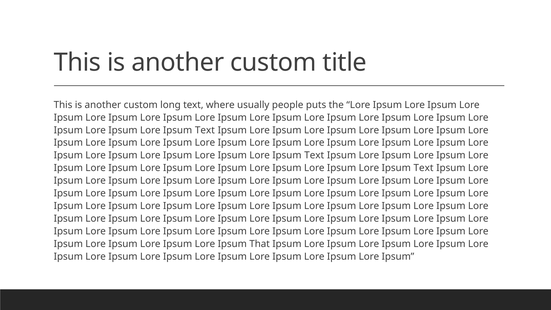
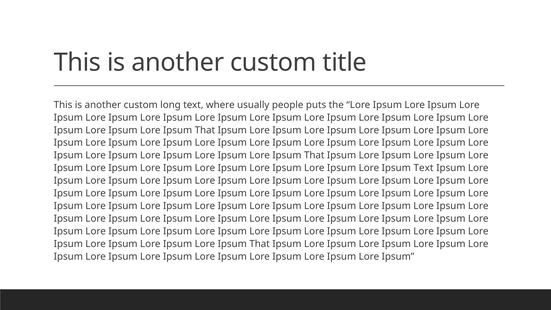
Text at (205, 130): Text -> That
Text at (314, 155): Text -> That
